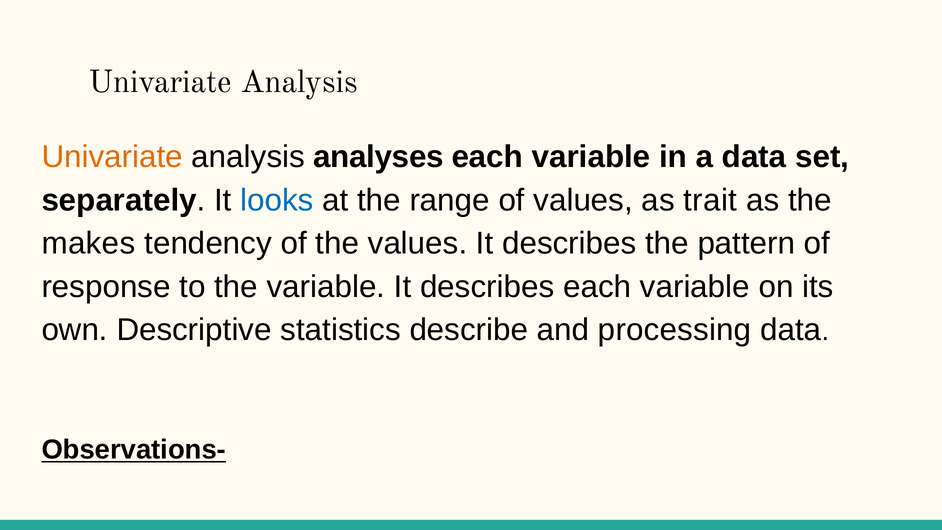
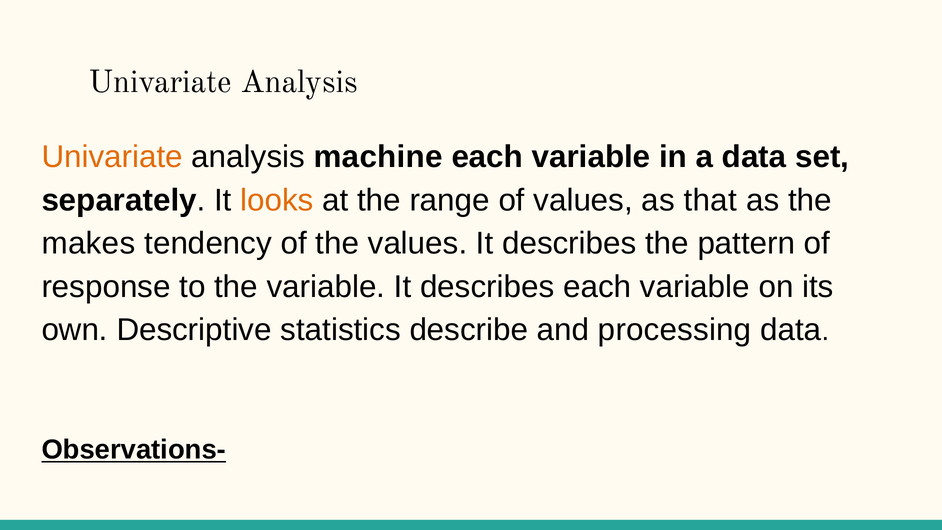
analyses: analyses -> machine
looks colour: blue -> orange
trait: trait -> that
